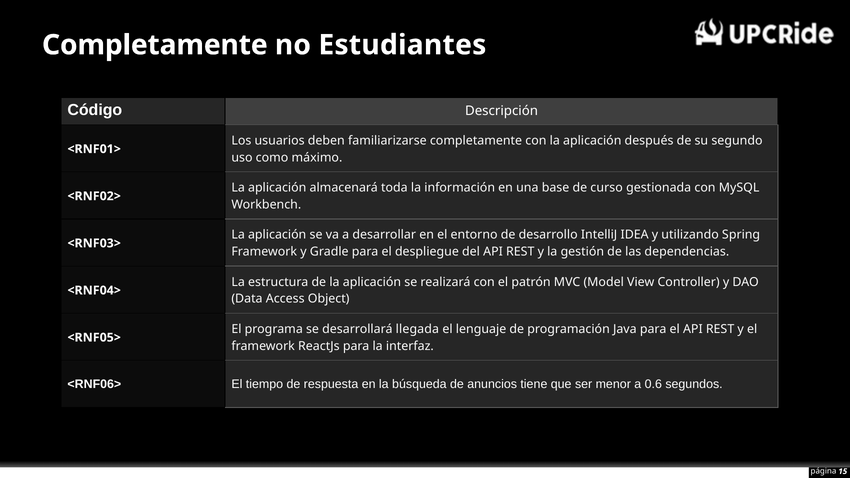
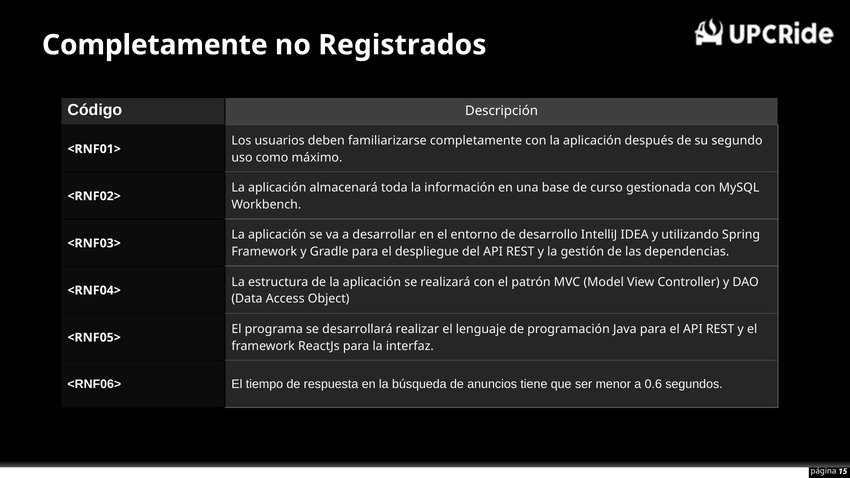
Estudiantes: Estudiantes -> Registrados
llegada: llegada -> realizar
